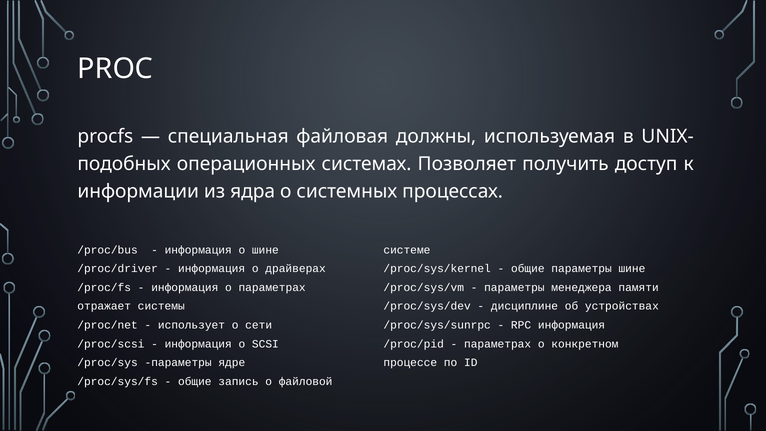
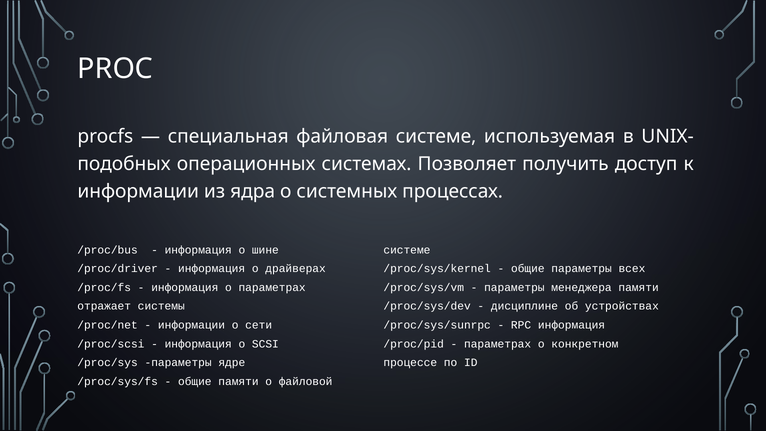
файловая должны: должны -> системе
параметры шине: шине -> всех
использует at (191, 325): использует -> информации
общие запись: запись -> памяти
